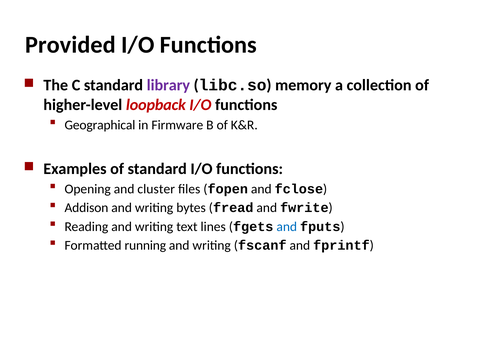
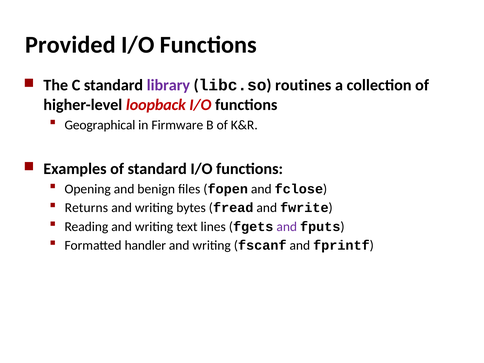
memory: memory -> routines
cluster: cluster -> benign
Addison: Addison -> Returns
and at (287, 227) colour: blue -> purple
running: running -> handler
